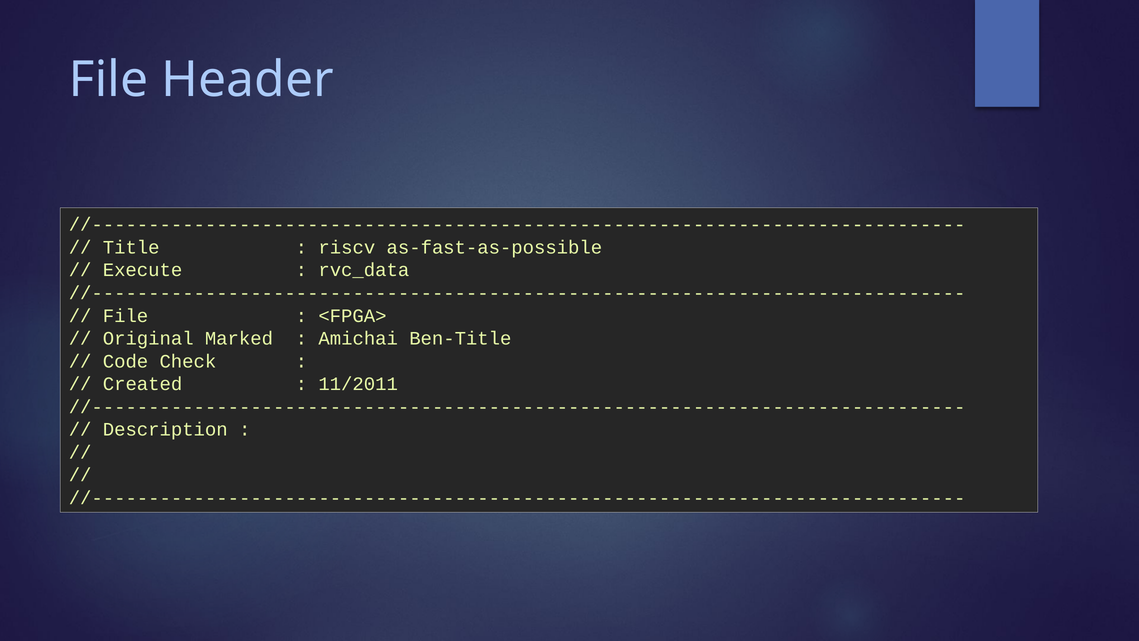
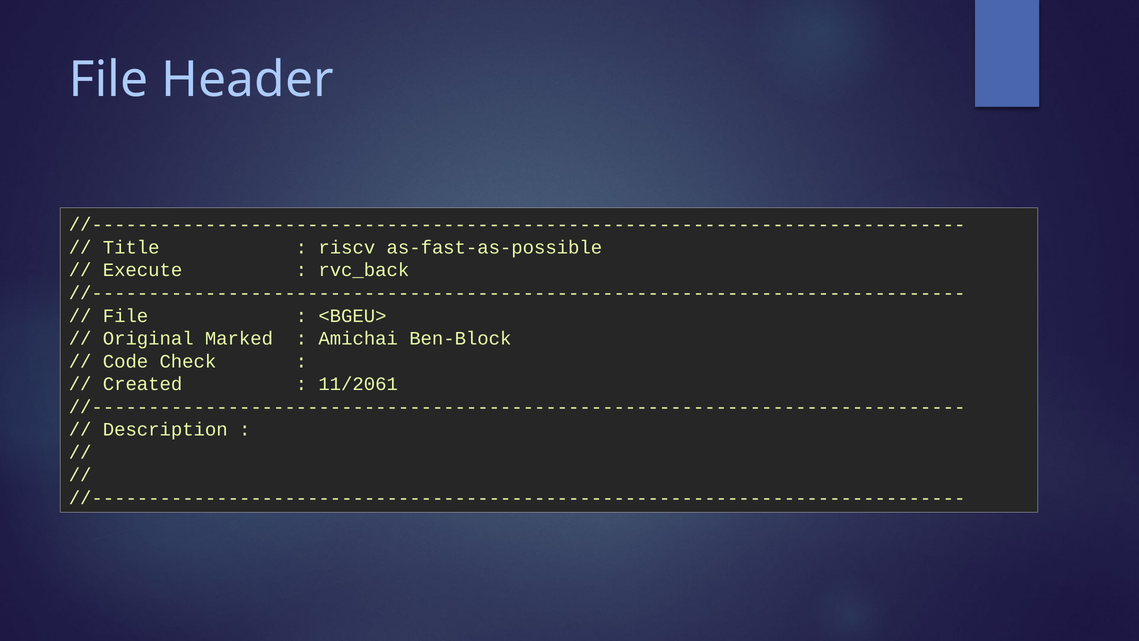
rvc_data: rvc_data -> rvc_back
<FPGA>: <FPGA> -> <BGEU>
Ben-Title: Ben-Title -> Ben-Block
11/2011: 11/2011 -> 11/2061
